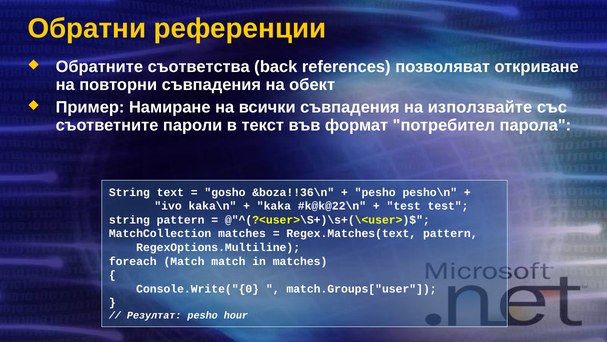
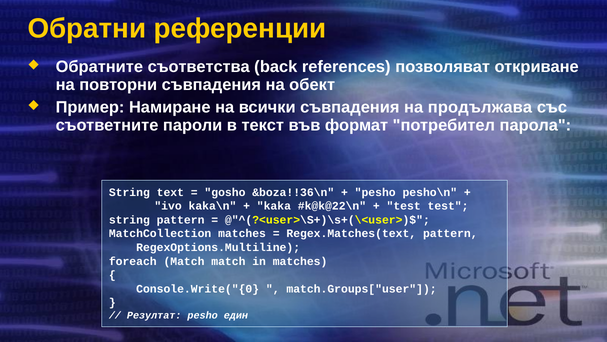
използвайте: използвайте -> продължава
hour: hour -> един
